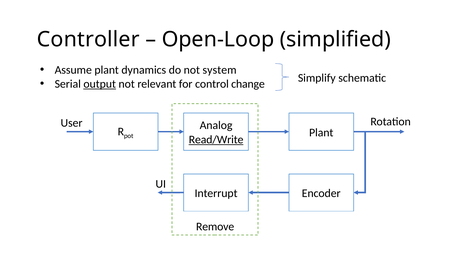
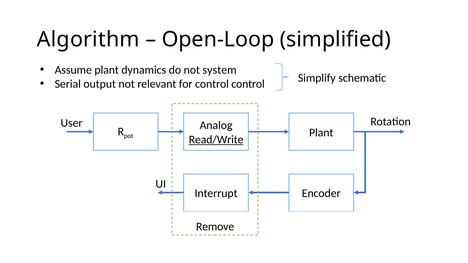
Controller: Controller -> Algorithm
output underline: present -> none
control change: change -> control
